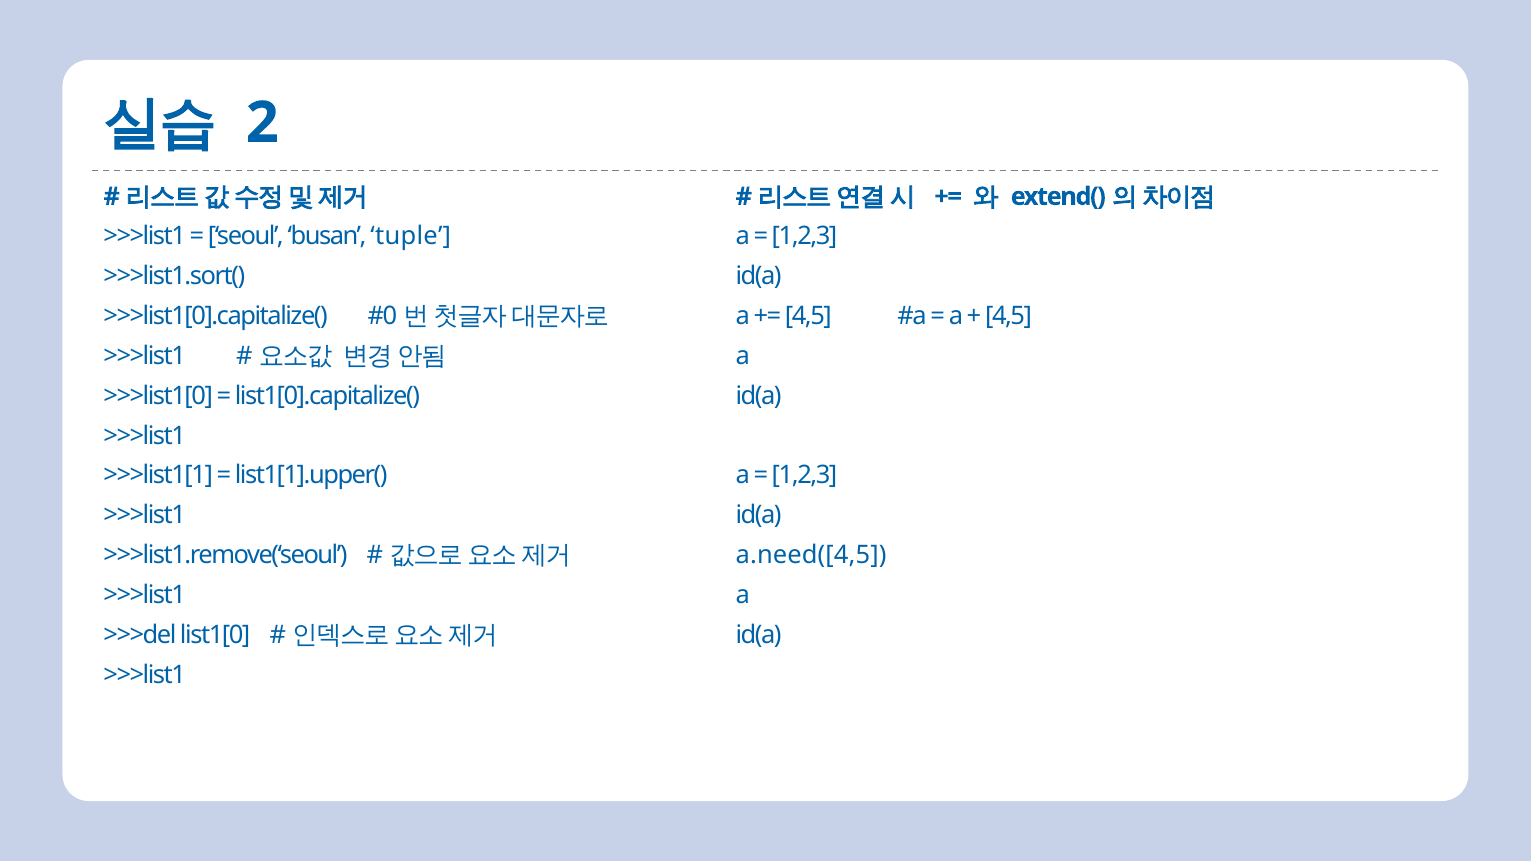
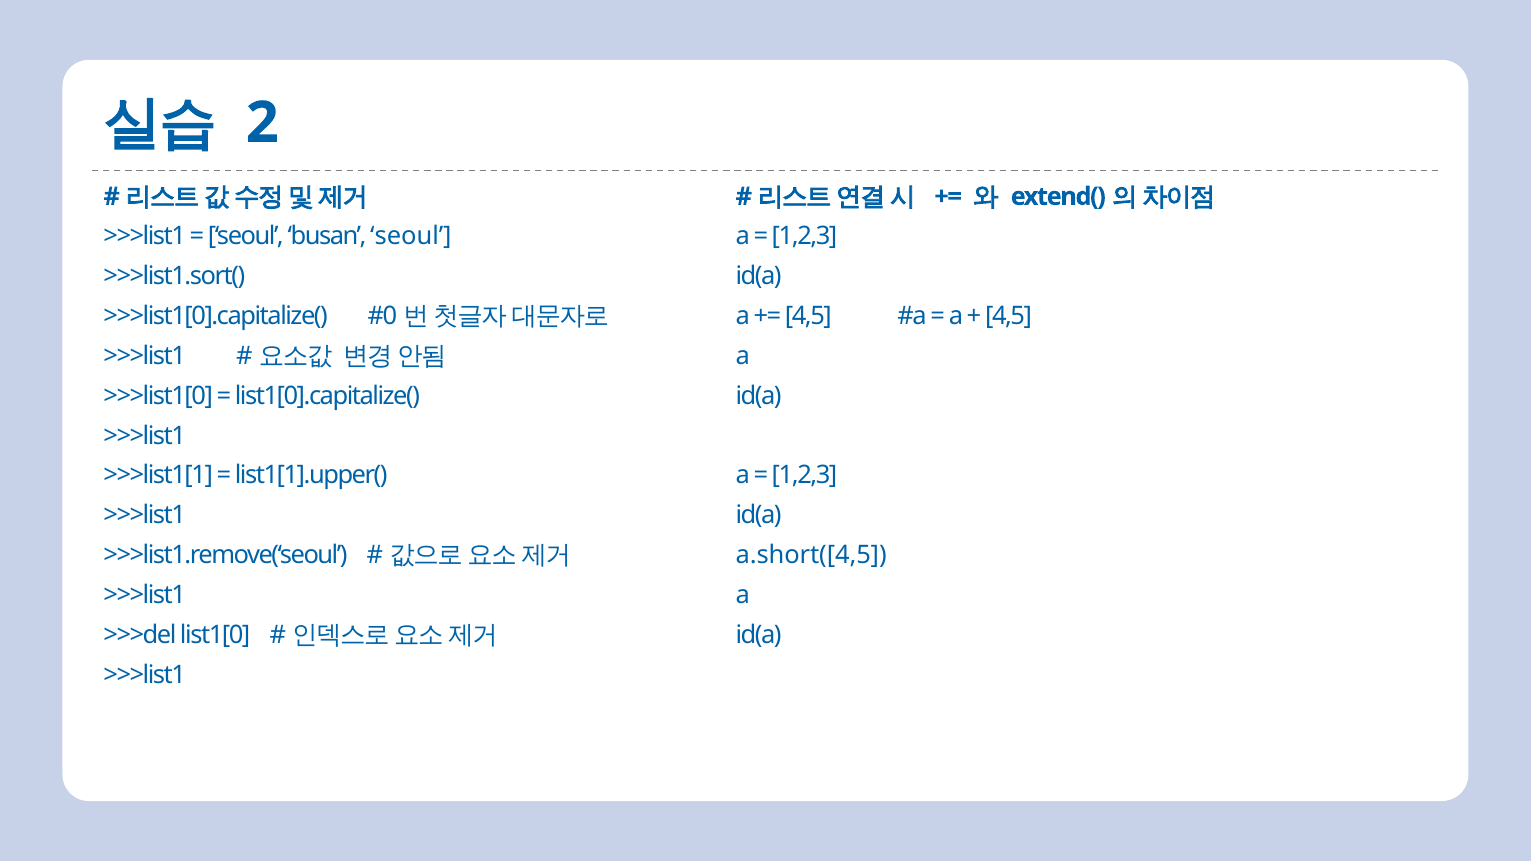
busan tuple: tuple -> seoul
a.need([4,5: a.need([4,5 -> a.short([4,5
